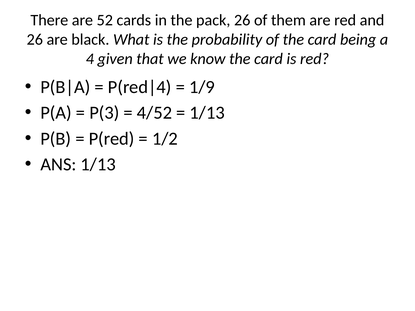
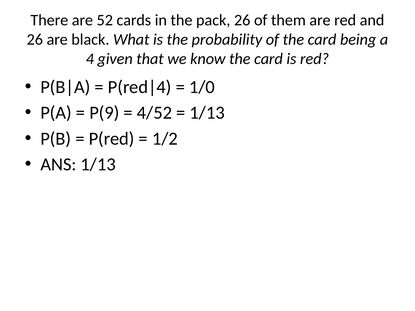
1/9: 1/9 -> 1/0
P(3: P(3 -> P(9
